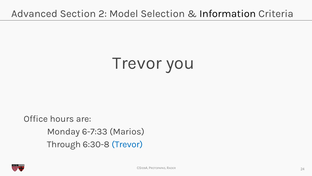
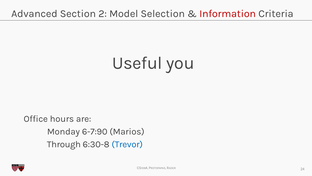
Information colour: black -> red
Trevor at (137, 63): Trevor -> Useful
6-7:33: 6-7:33 -> 6-7:90
